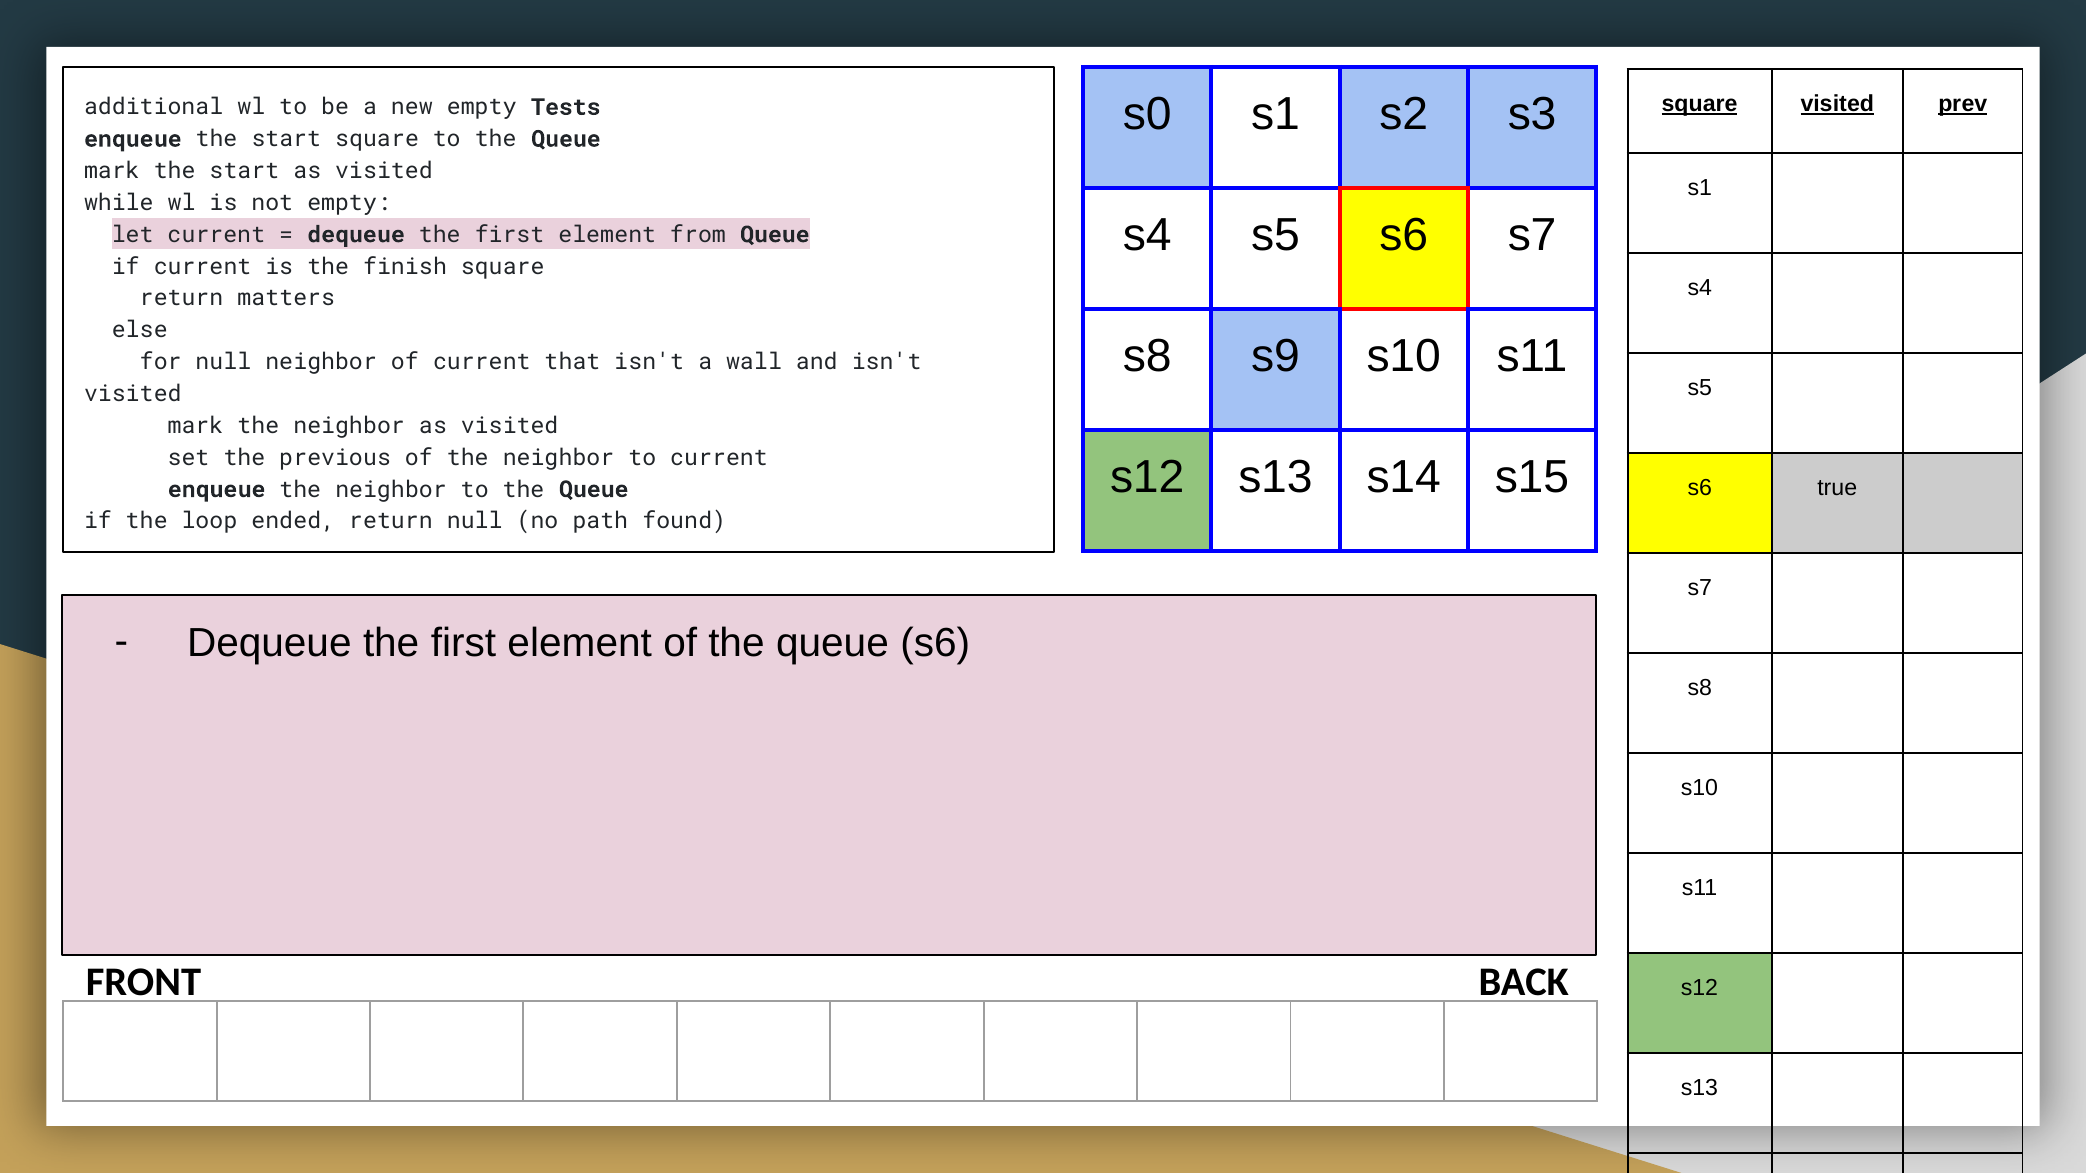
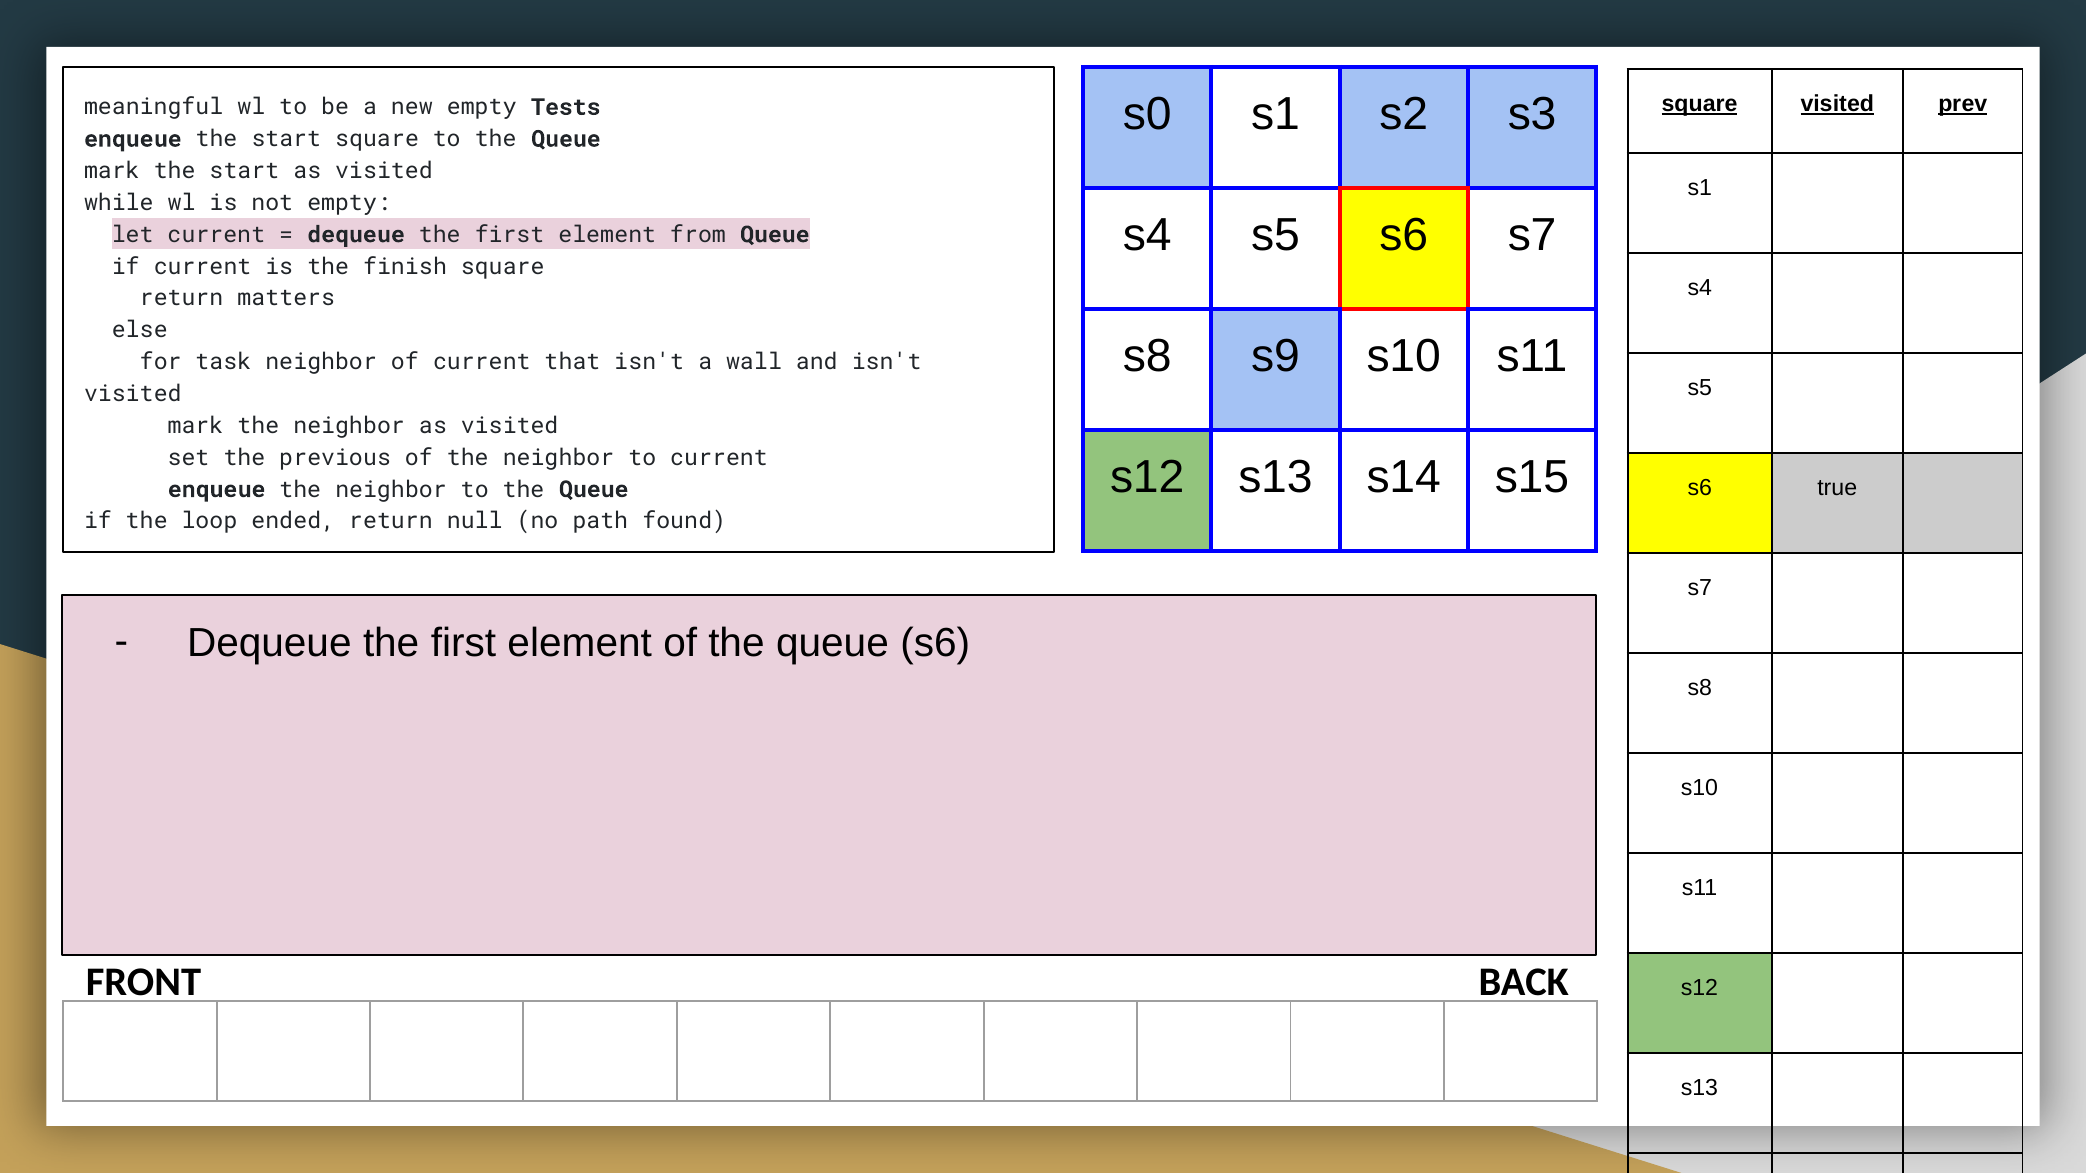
additional: additional -> meaningful
for null: null -> task
